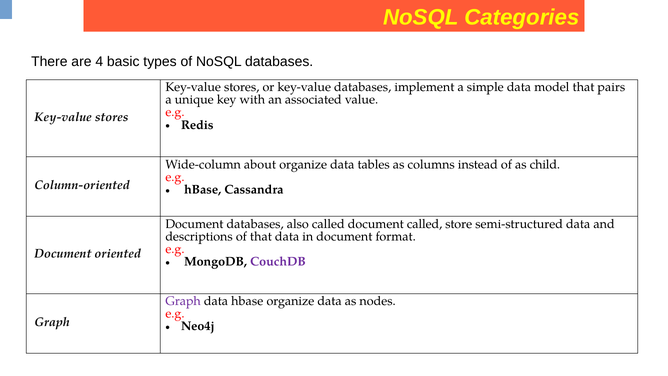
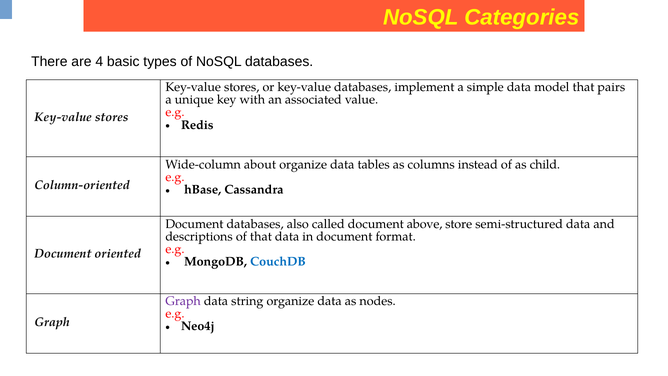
document called: called -> above
CouchDB colour: purple -> blue
data hbase: hbase -> string
